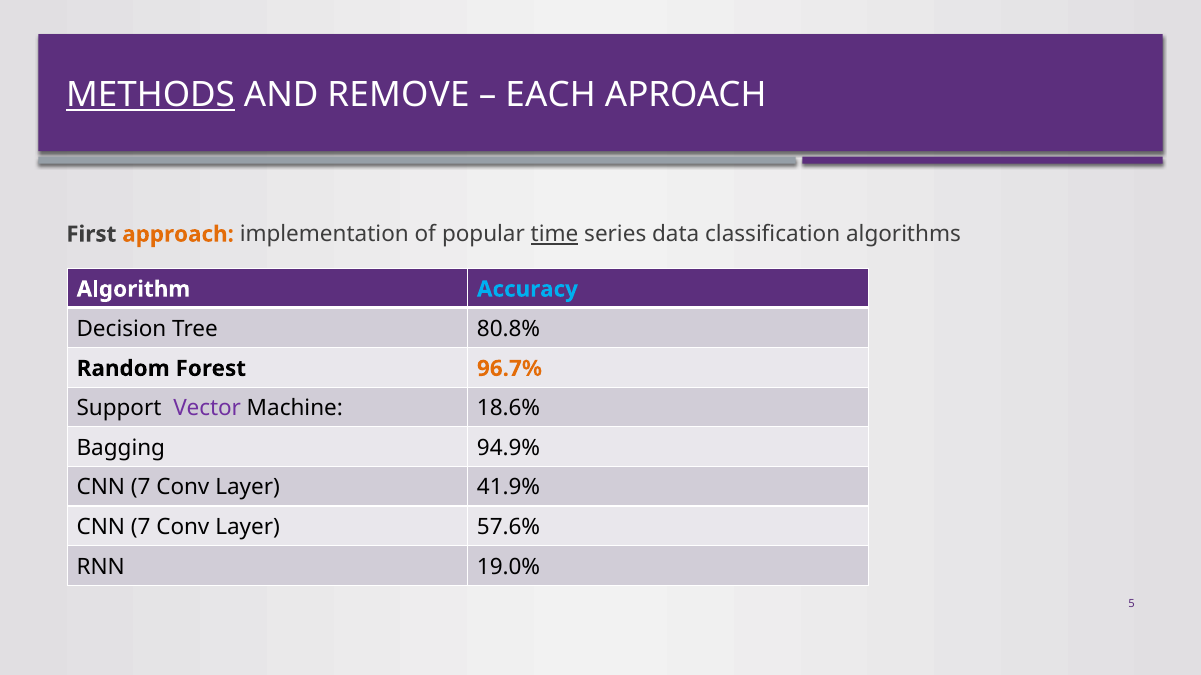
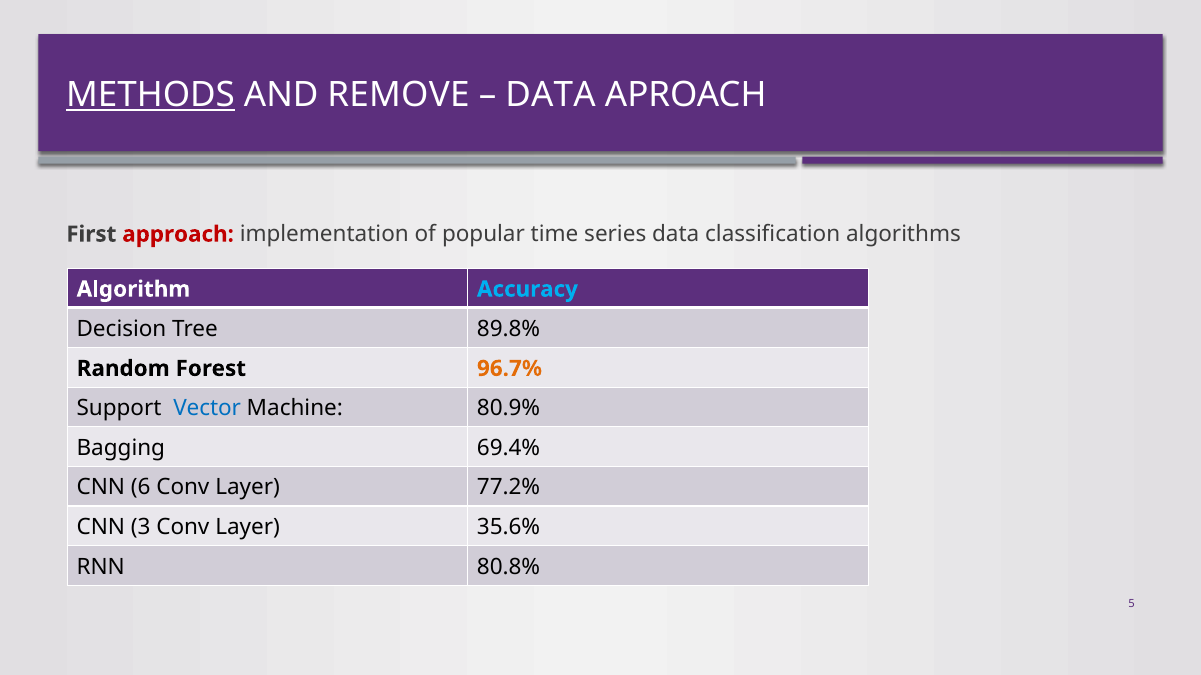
EACH at (551, 95): EACH -> DATA
approach colour: orange -> red
time underline: present -> none
80.8%: 80.8% -> 89.8%
Vector colour: purple -> blue
18.6%: 18.6% -> 80.9%
94.9%: 94.9% -> 69.4%
7 at (141, 488): 7 -> 6
41.9%: 41.9% -> 77.2%
7 at (141, 528): 7 -> 3
57.6%: 57.6% -> 35.6%
19.0%: 19.0% -> 80.8%
